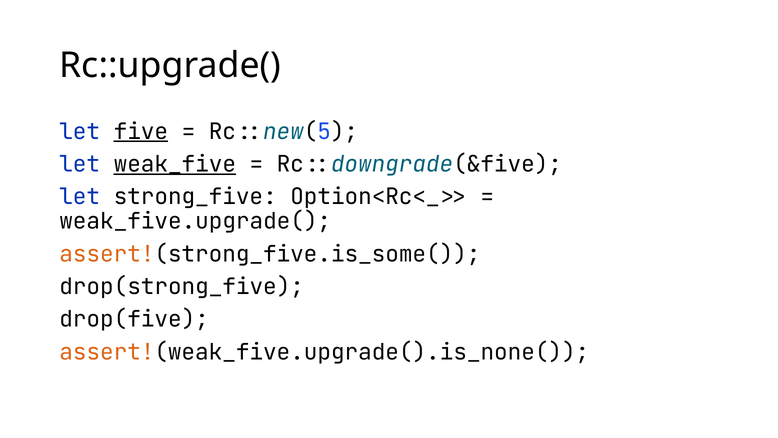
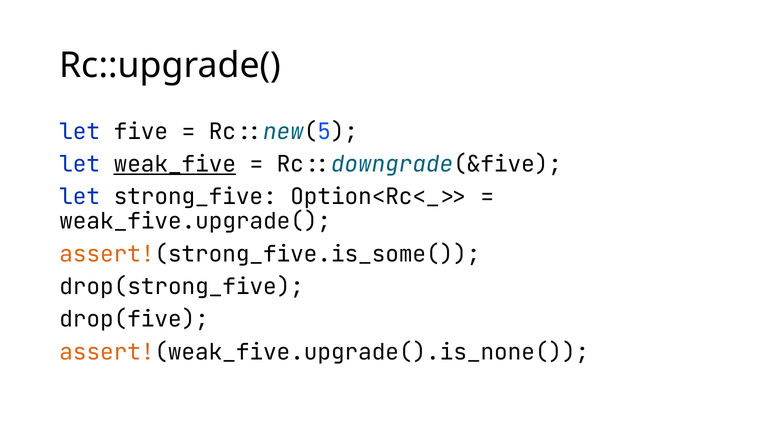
five underline: present -> none
